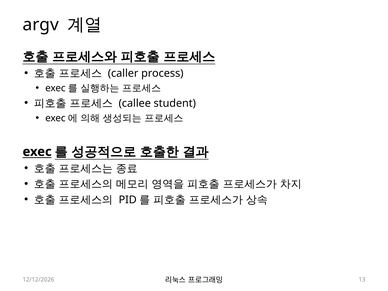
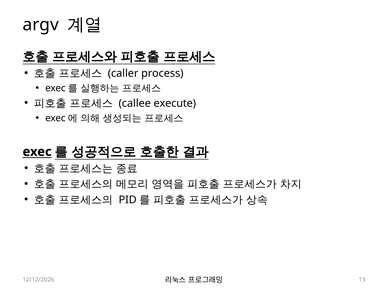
student: student -> execute
